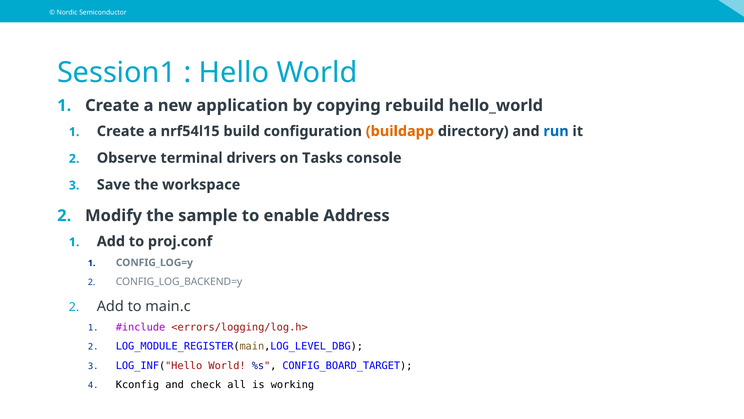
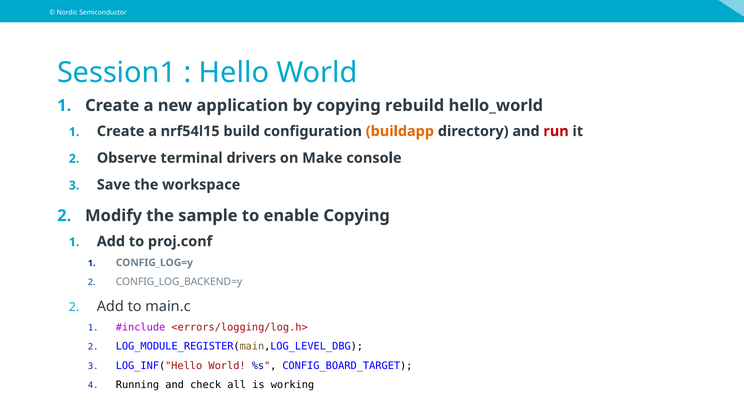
run colour: blue -> red
Tasks: Tasks -> Make
enable Address: Address -> Copying
Kconfig: Kconfig -> Running
